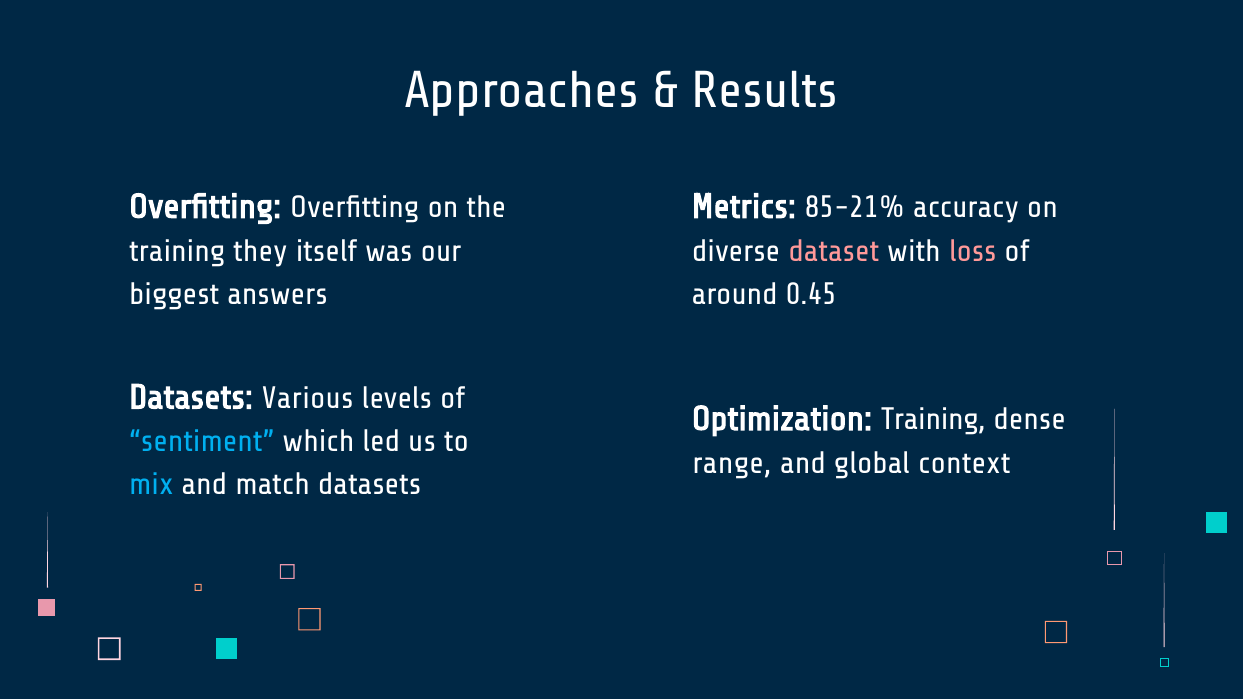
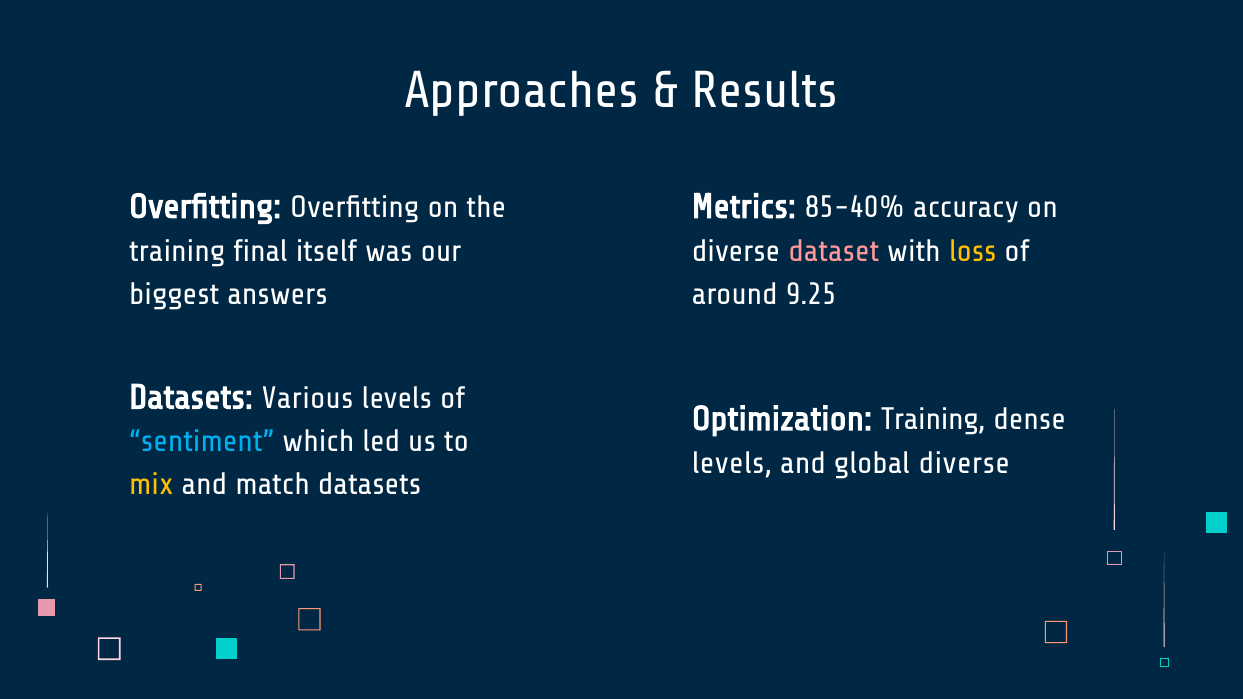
85-21%: 85-21% -> 85-40%
they: they -> final
loss colour: pink -> yellow
0.45: 0.45 -> 9.25
range at (732, 463): range -> levels
global context: context -> diverse
mix colour: light blue -> yellow
